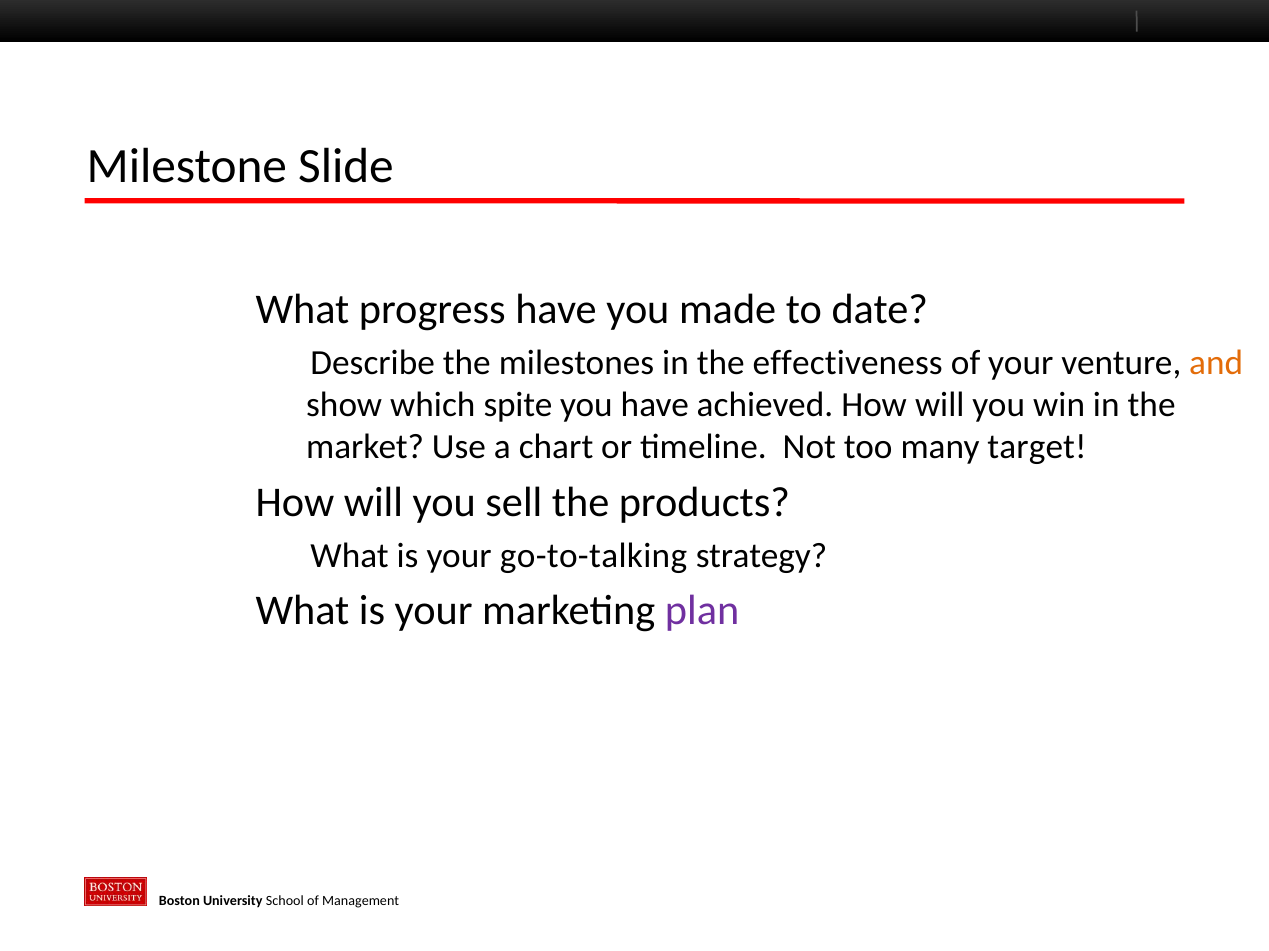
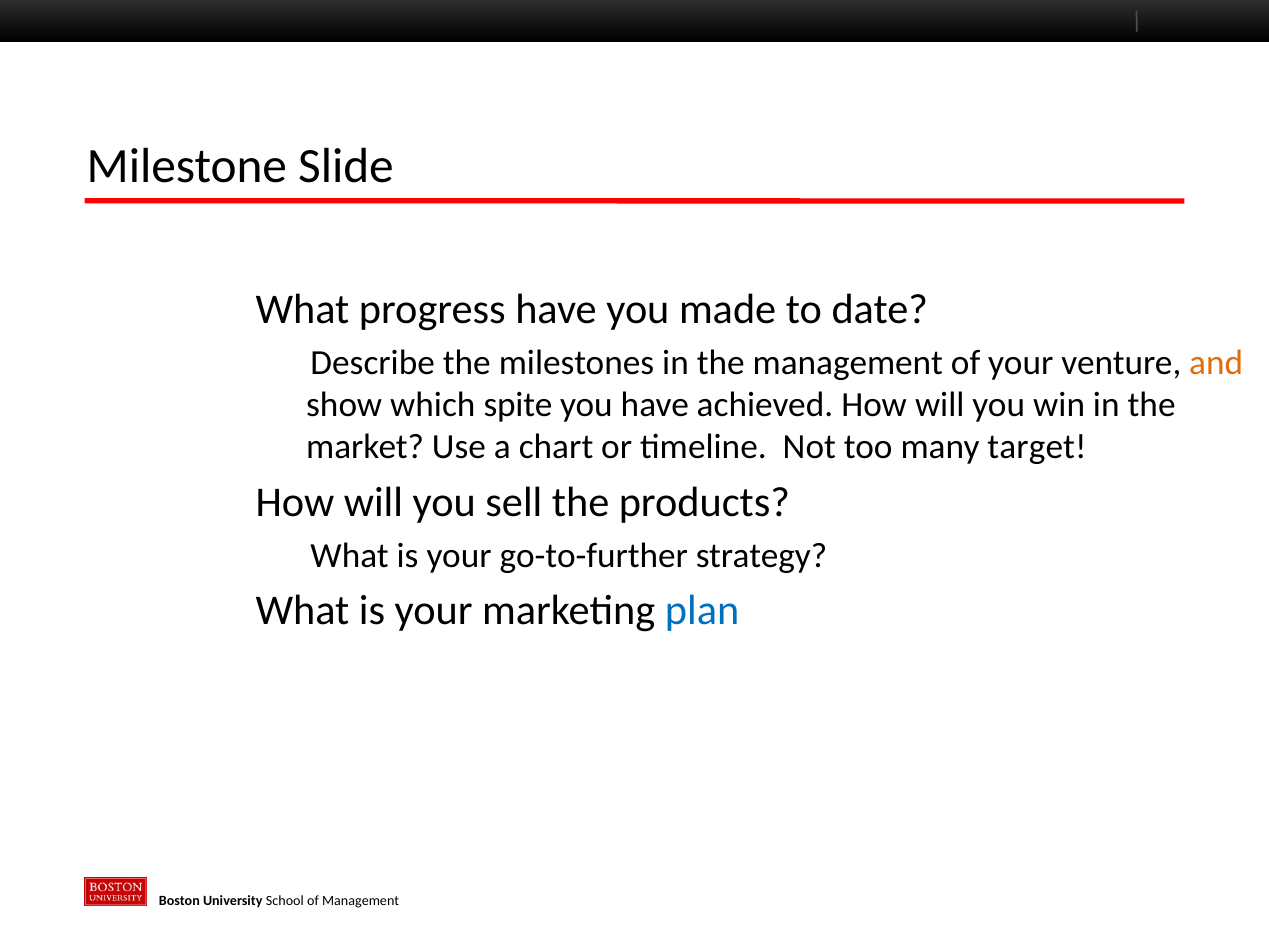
the effectiveness: effectiveness -> management
go-to-talking: go-to-talking -> go-to-further
plan colour: purple -> blue
